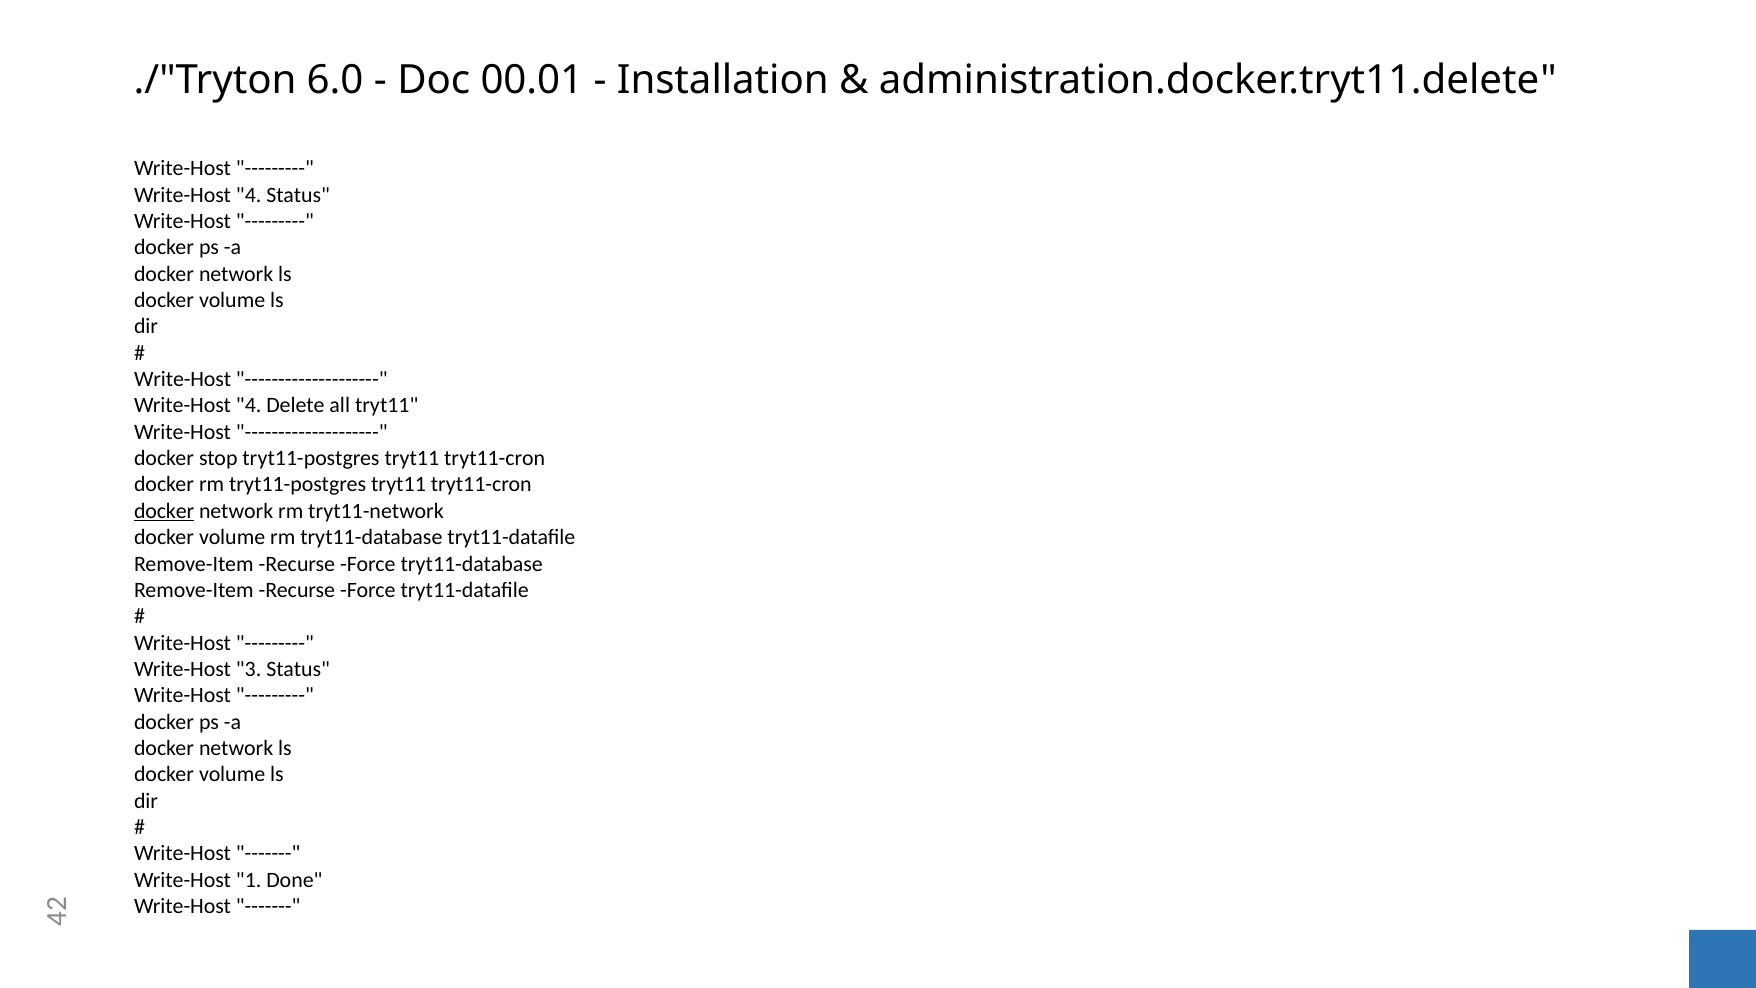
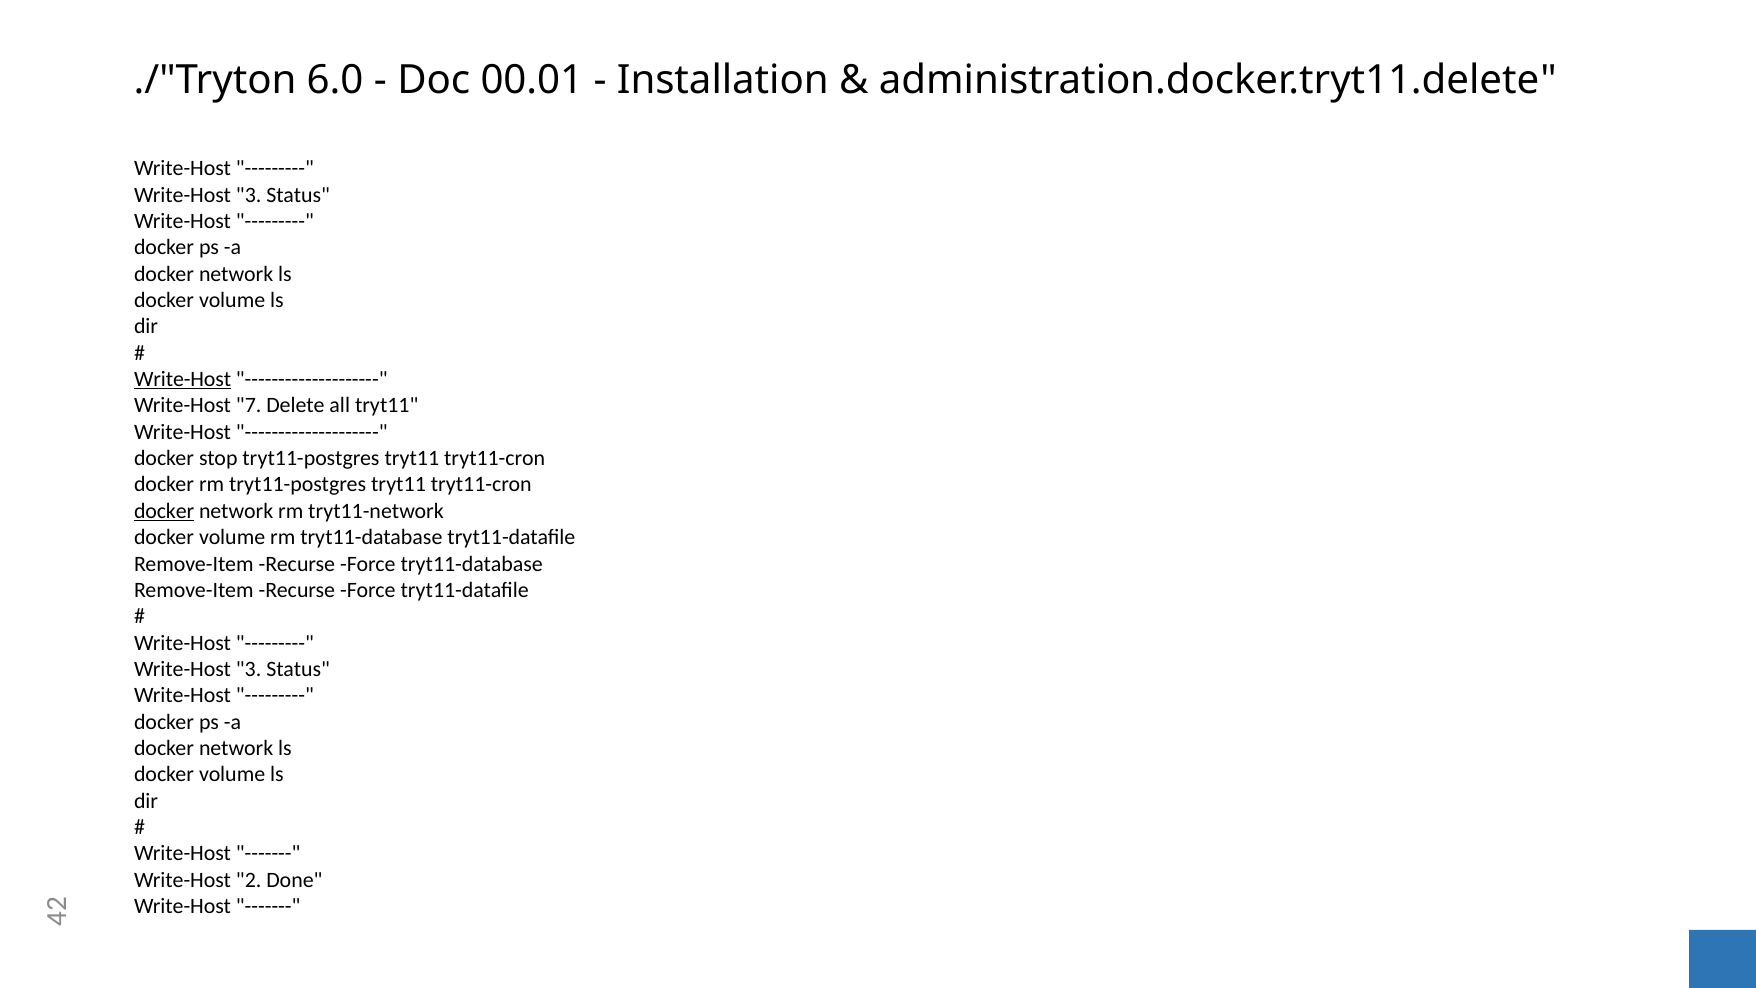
4 at (249, 195): 4 -> 3
Write-Host at (183, 379) underline: none -> present
4 at (249, 406): 4 -> 7
Write-Host 1: 1 -> 2
